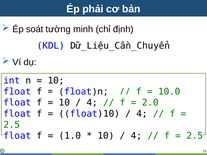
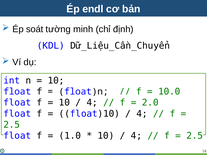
phải: phải -> endl
